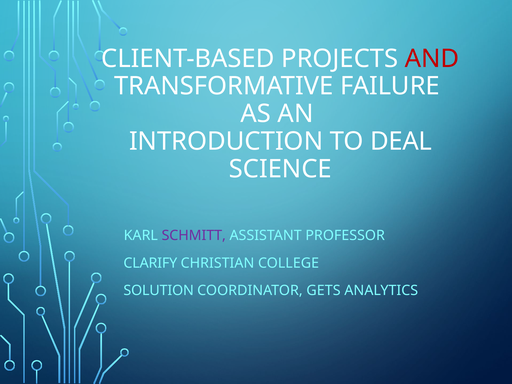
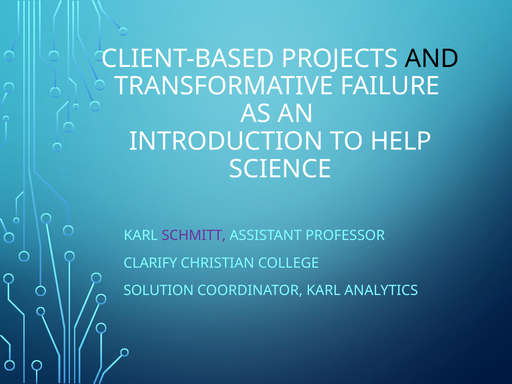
AND colour: red -> black
DEAL: DEAL -> HELP
COORDINATOR GETS: GETS -> KARL
